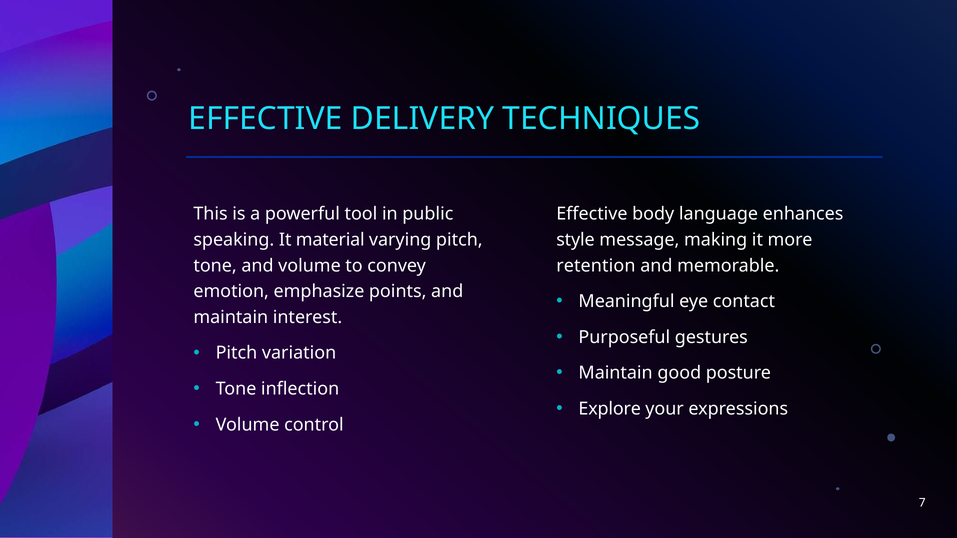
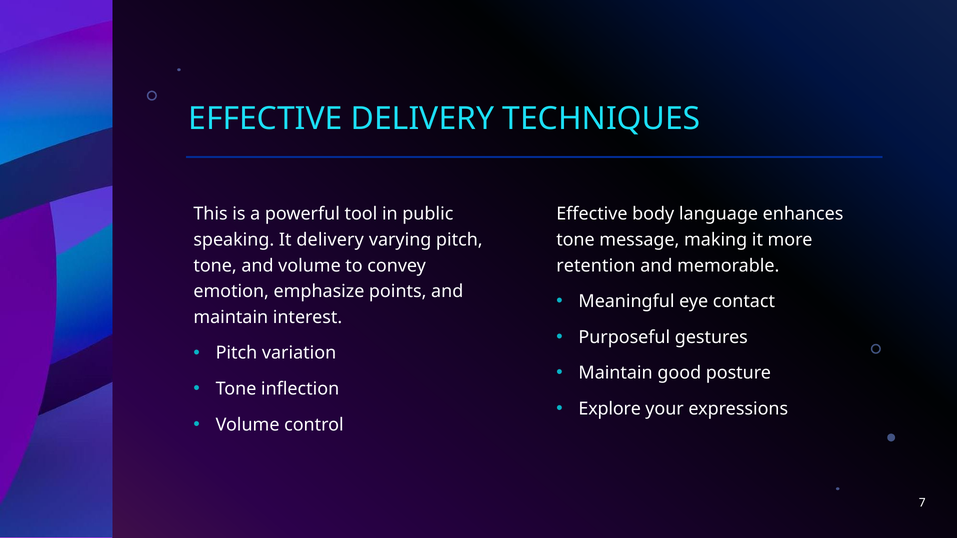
It material: material -> delivery
style at (575, 240): style -> tone
